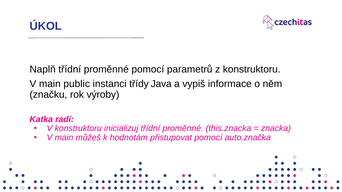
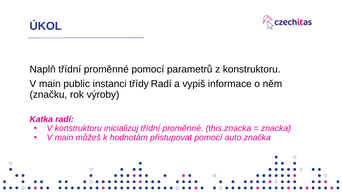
třídy Java: Java -> Radí
